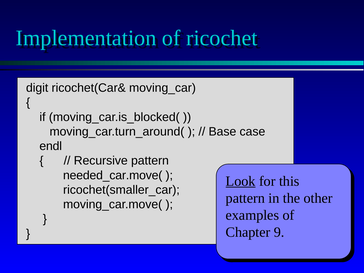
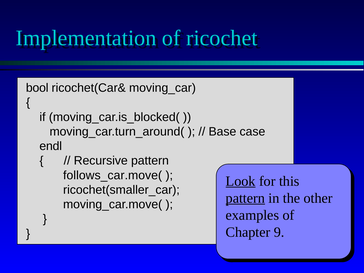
digit: digit -> bool
needed_car.move(: needed_car.move( -> follows_car.move(
pattern at (245, 198) underline: none -> present
